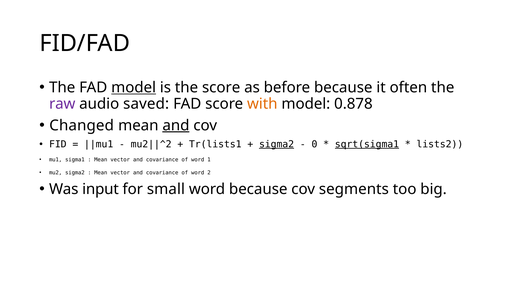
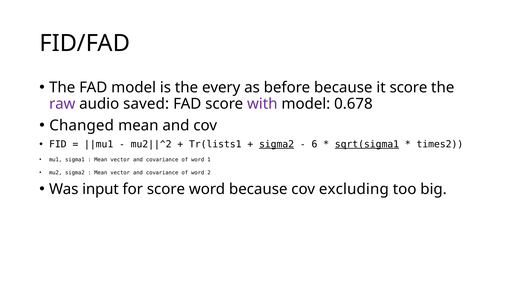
model at (134, 87) underline: present -> none
the score: score -> every
it often: often -> score
with colour: orange -> purple
0.878: 0.878 -> 0.678
and at (176, 125) underline: present -> none
0: 0 -> 6
lists2: lists2 -> times2
for small: small -> score
segments: segments -> excluding
